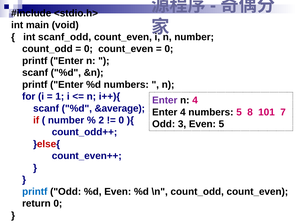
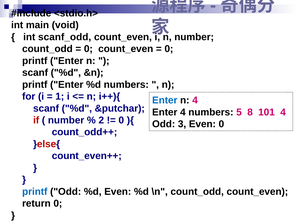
Enter at (165, 100) colour: purple -> blue
&average: &average -> &putchar
101 7: 7 -> 4
Even 5: 5 -> 0
